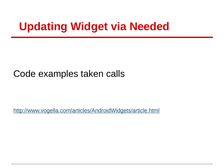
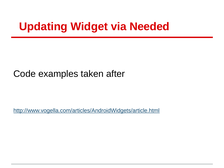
calls: calls -> after
